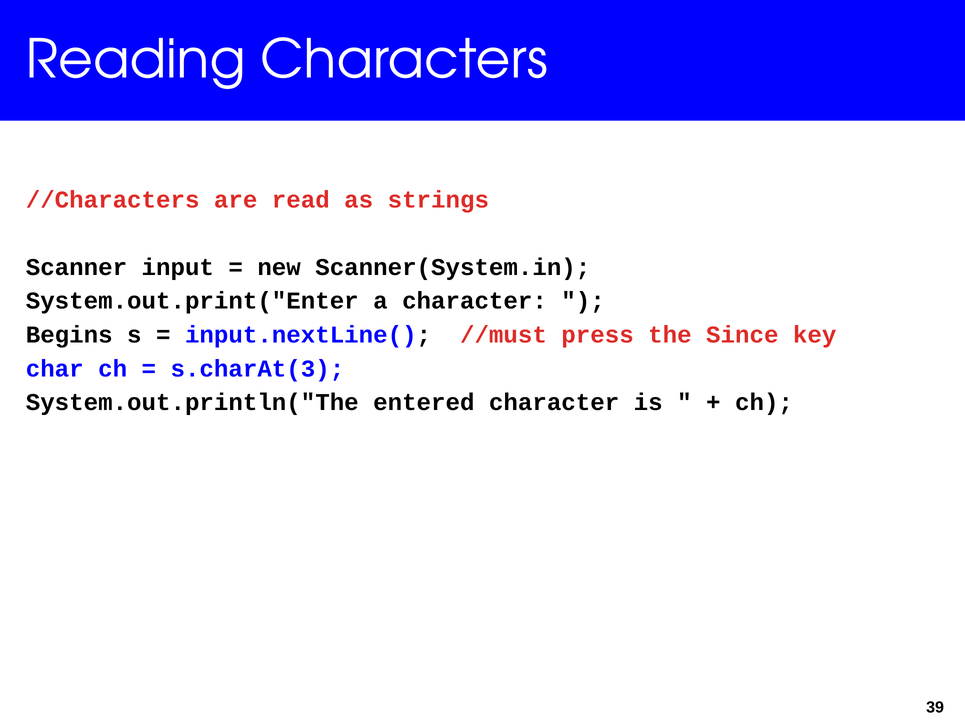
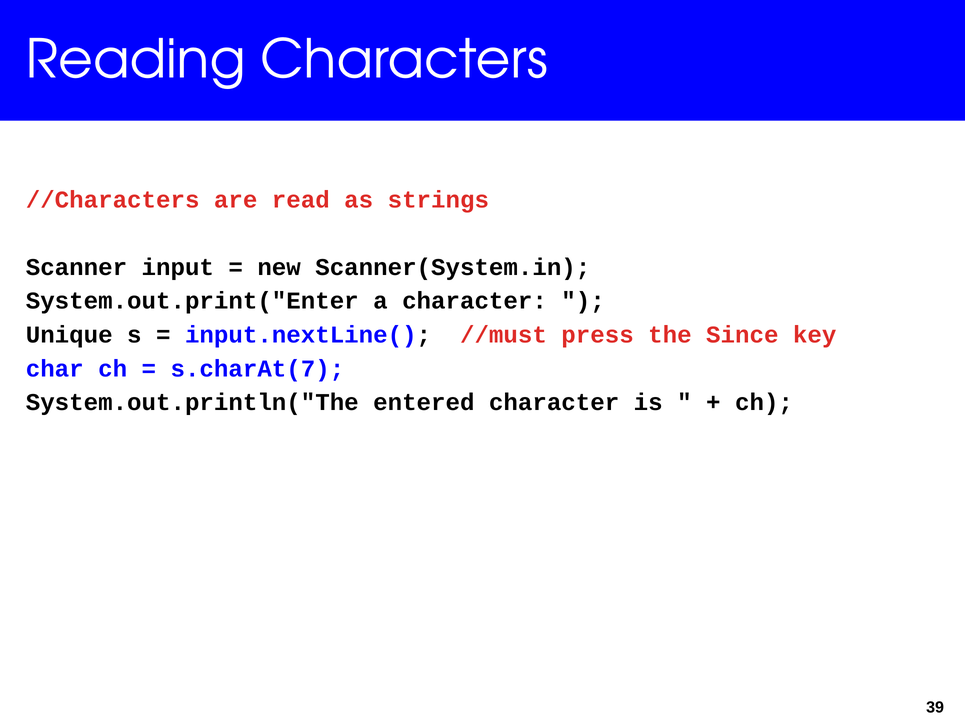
Begins: Begins -> Unique
s.charAt(3: s.charAt(3 -> s.charAt(7
